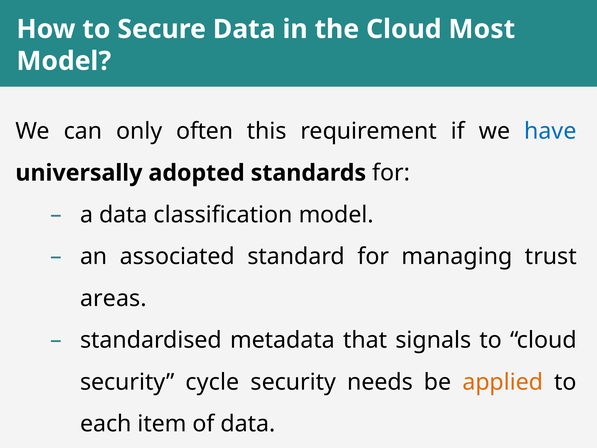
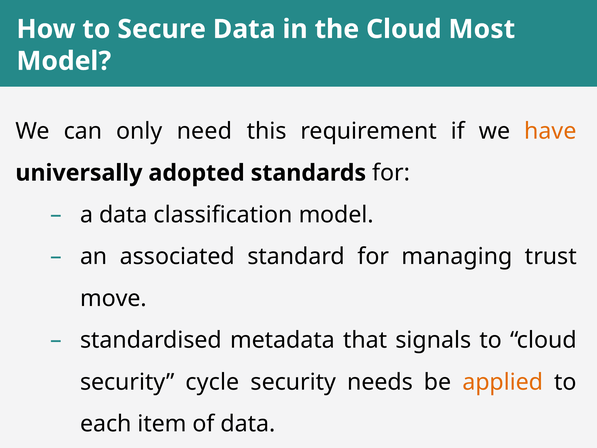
often: often -> need
have colour: blue -> orange
areas: areas -> move
